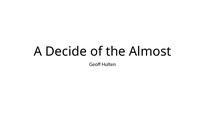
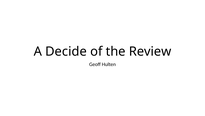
Almost: Almost -> Review
